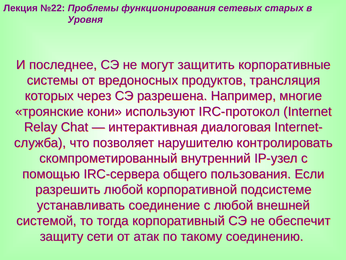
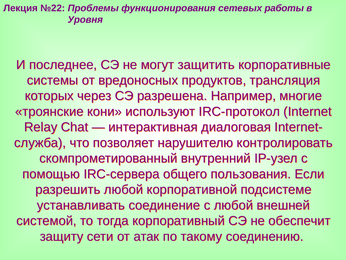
старых: старых -> работы
